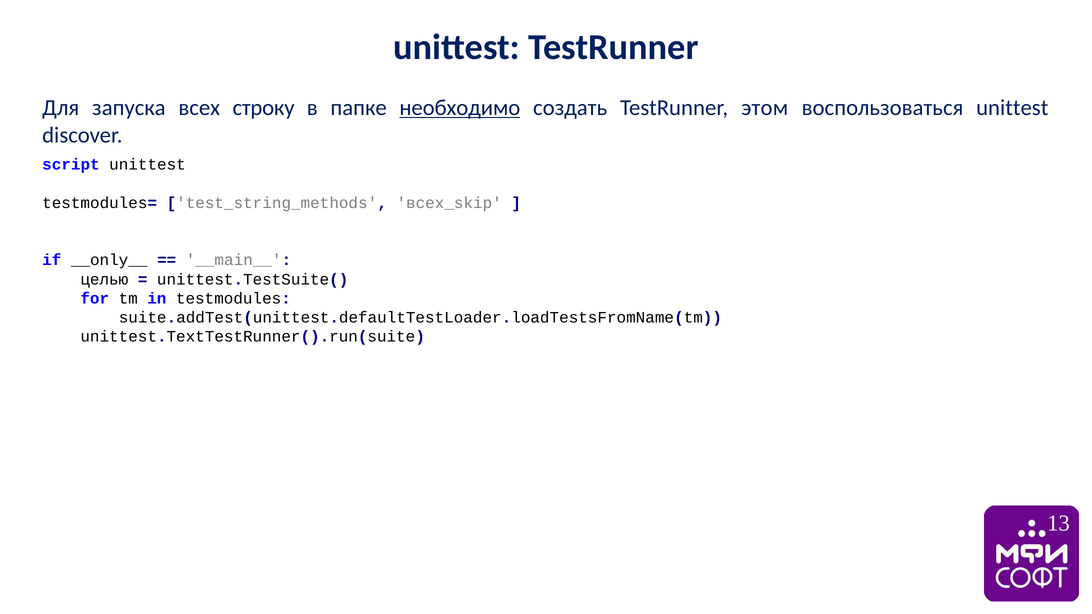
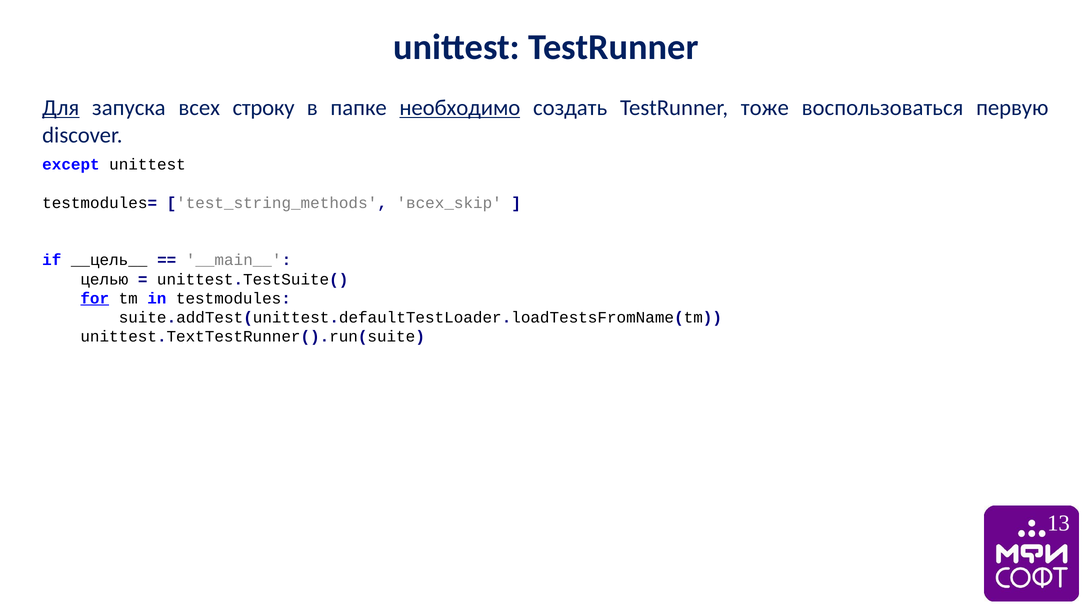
Для underline: none -> present
этом: этом -> тоже
воспользоваться unittest: unittest -> первую
script: script -> except
__only__: __only__ -> __цель__
for underline: none -> present
